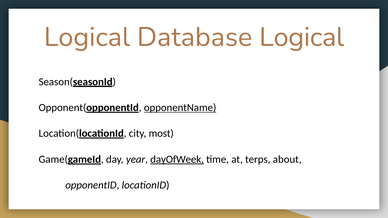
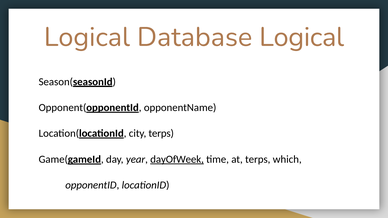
opponentName underline: present -> none
city most: most -> terps
about: about -> which
